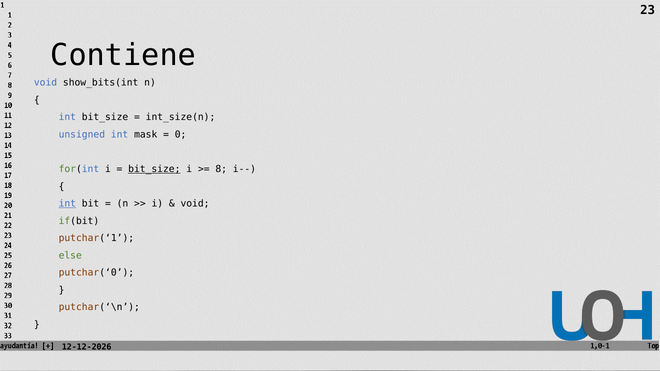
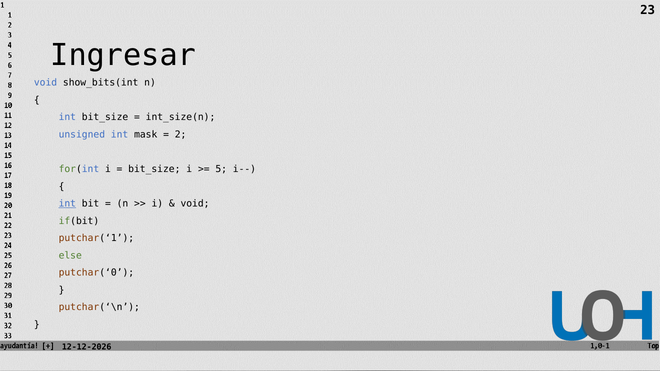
Contiene: Contiene -> Ingresar
0: 0 -> 2
bit_size at (154, 169) underline: present -> none
8: 8 -> 5
